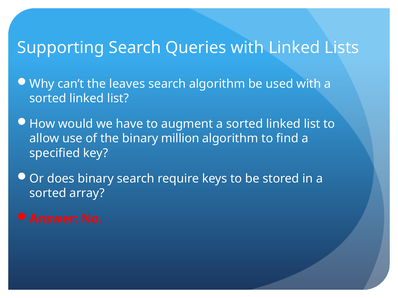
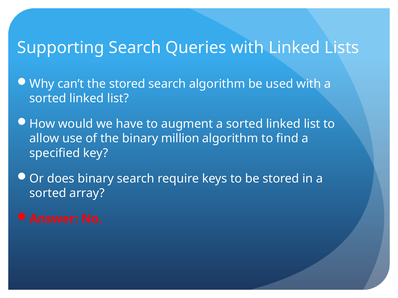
the leaves: leaves -> stored
